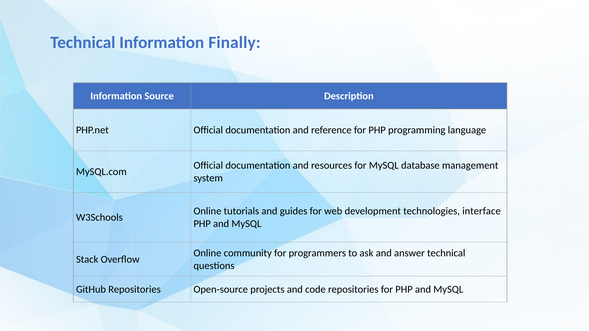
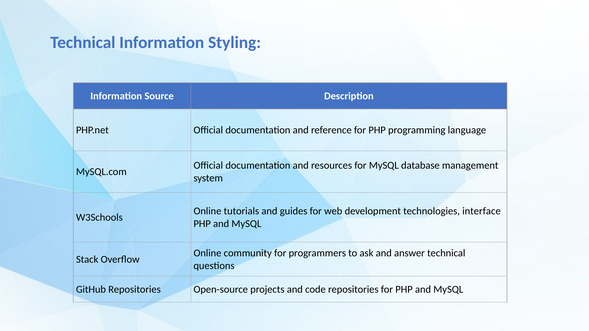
Finally: Finally -> Styling
